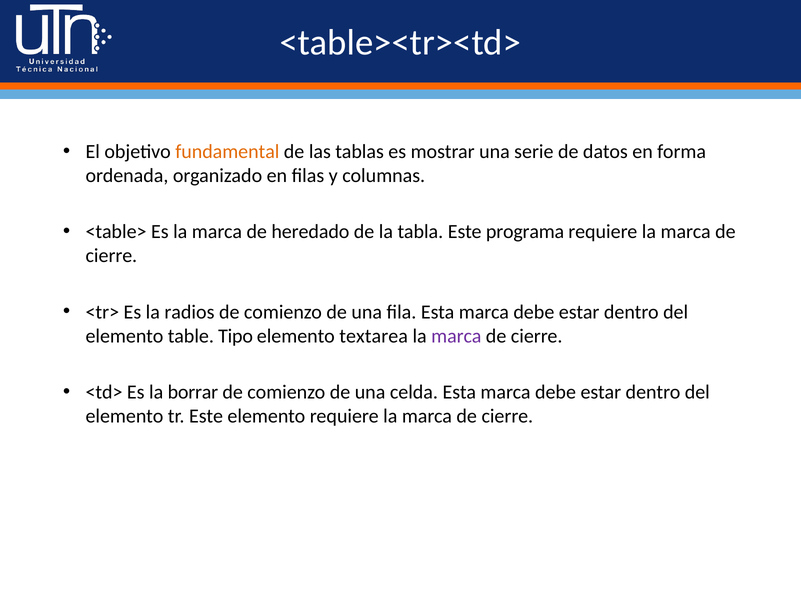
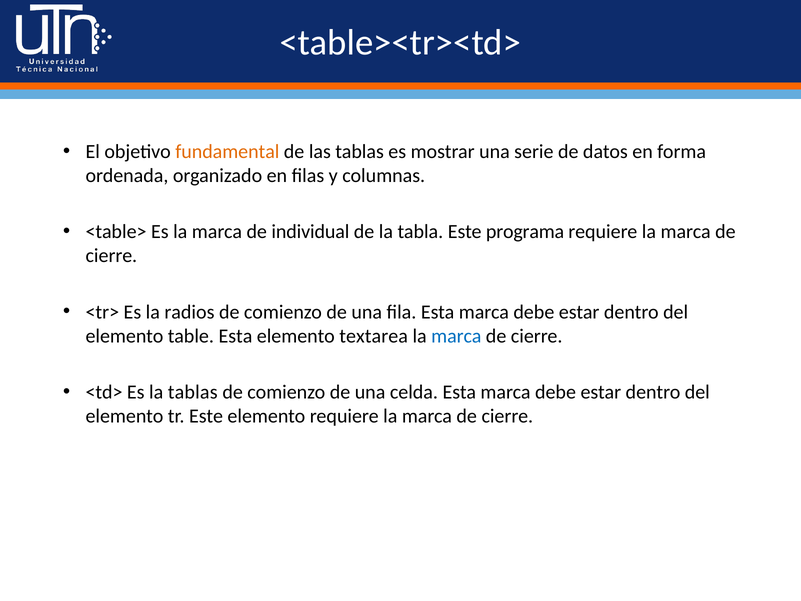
heredado: heredado -> individual
table Tipo: Tipo -> Esta
marca at (456, 336) colour: purple -> blue
la borrar: borrar -> tablas
